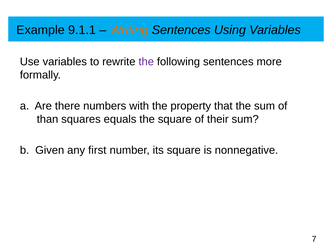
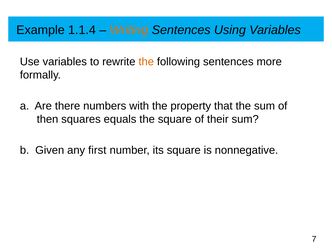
9.1.1: 9.1.1 -> 1.1.4
the at (146, 62) colour: purple -> orange
than: than -> then
